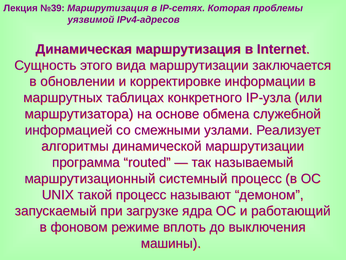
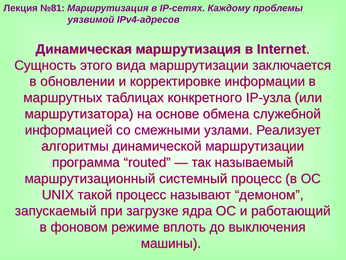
№39: №39 -> №81
Которая: Которая -> Каждому
